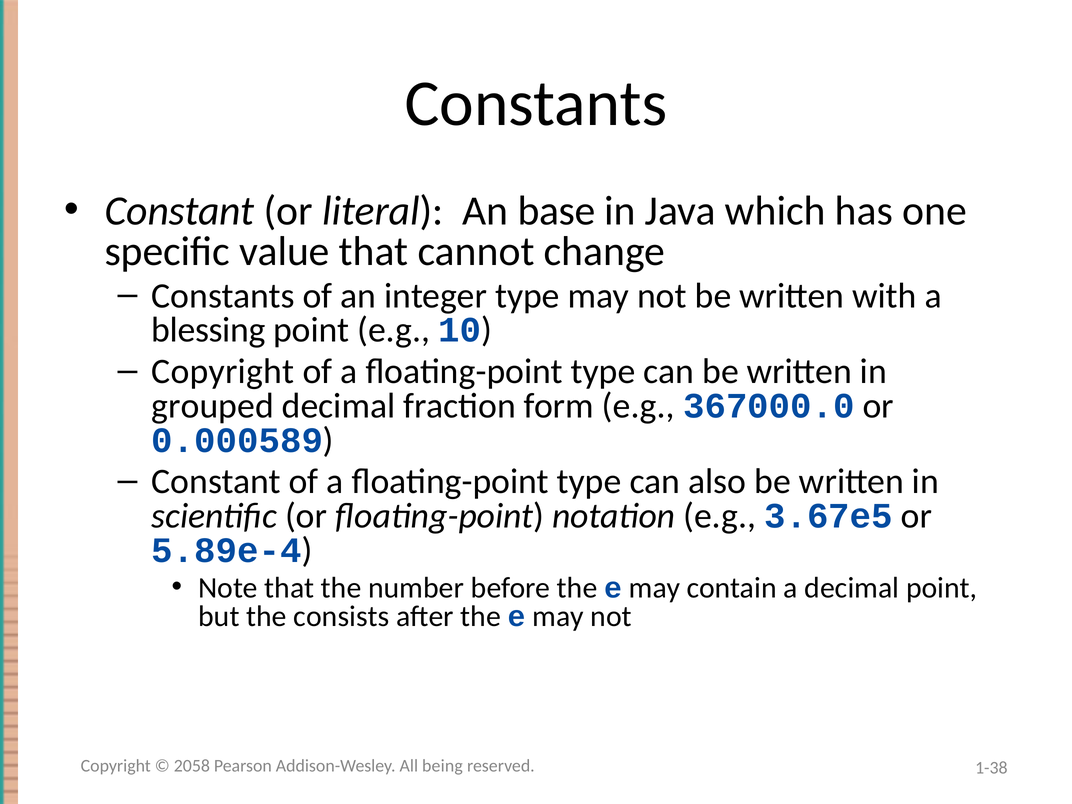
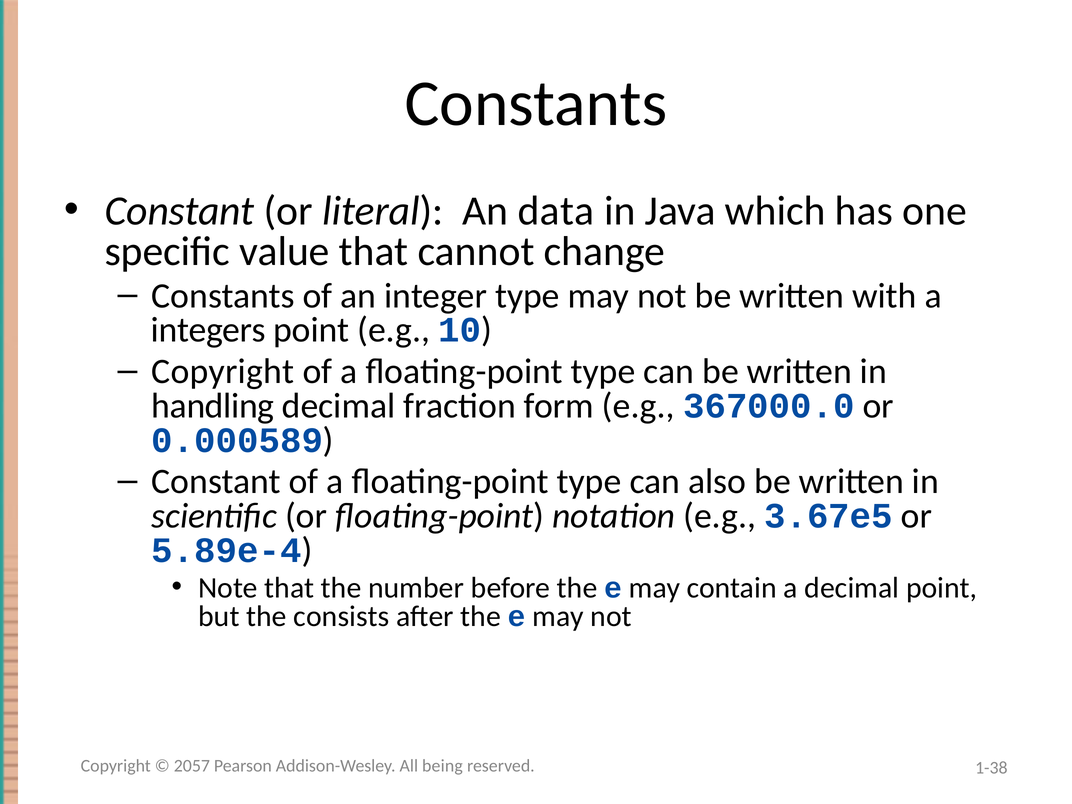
base: base -> data
blessing: blessing -> integers
grouped: grouped -> handling
2058: 2058 -> 2057
